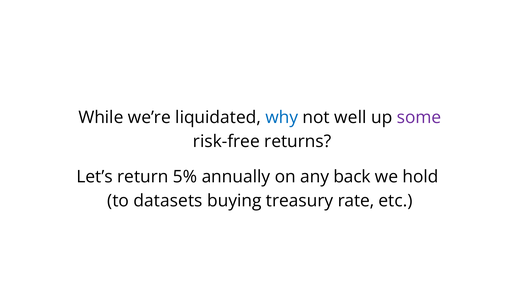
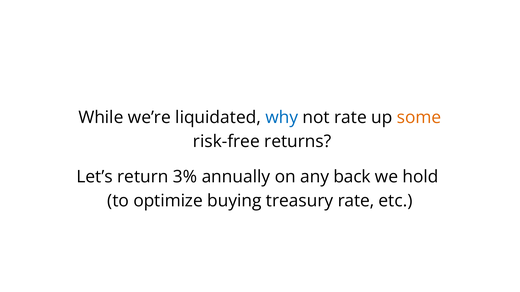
not well: well -> rate
some colour: purple -> orange
5%: 5% -> 3%
datasets: datasets -> optimize
